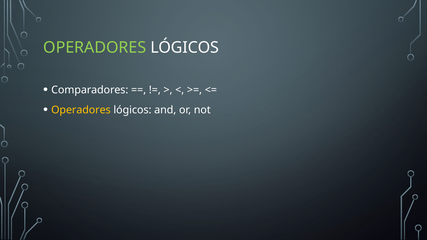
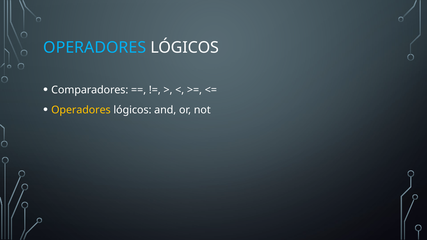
OPERADORES at (95, 47) colour: light green -> light blue
